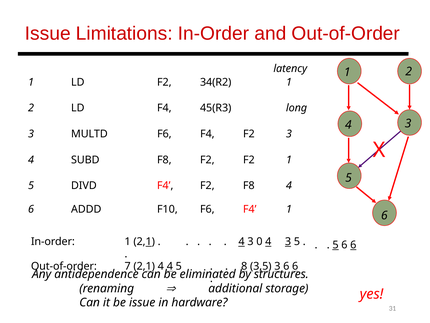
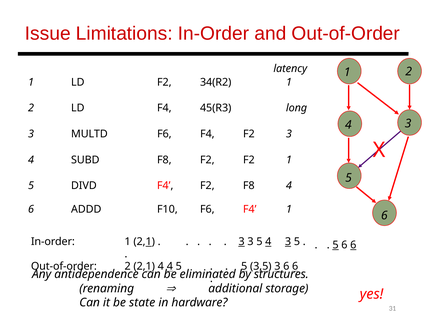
4 at (242, 241): 4 -> 3
0 at (259, 241): 0 -> 5
Out-of-order 7: 7 -> 2
8 at (244, 266): 8 -> 5
be issue: issue -> state
